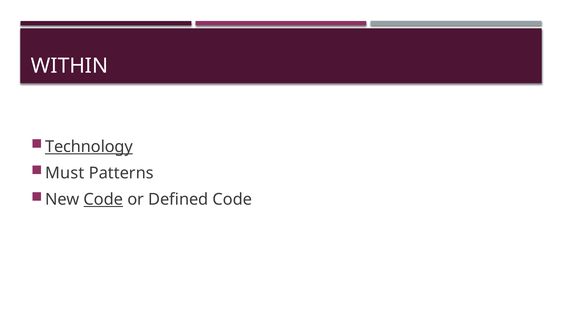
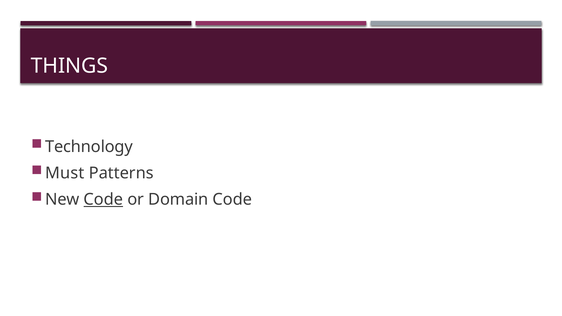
WITHIN: WITHIN -> THINGS
Technology underline: present -> none
Defined: Defined -> Domain
